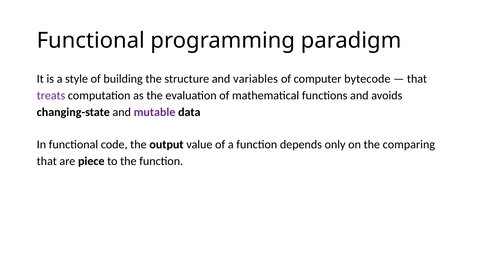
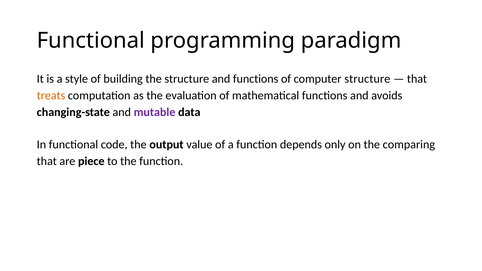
and variables: variables -> functions
computer bytecode: bytecode -> structure
treats colour: purple -> orange
